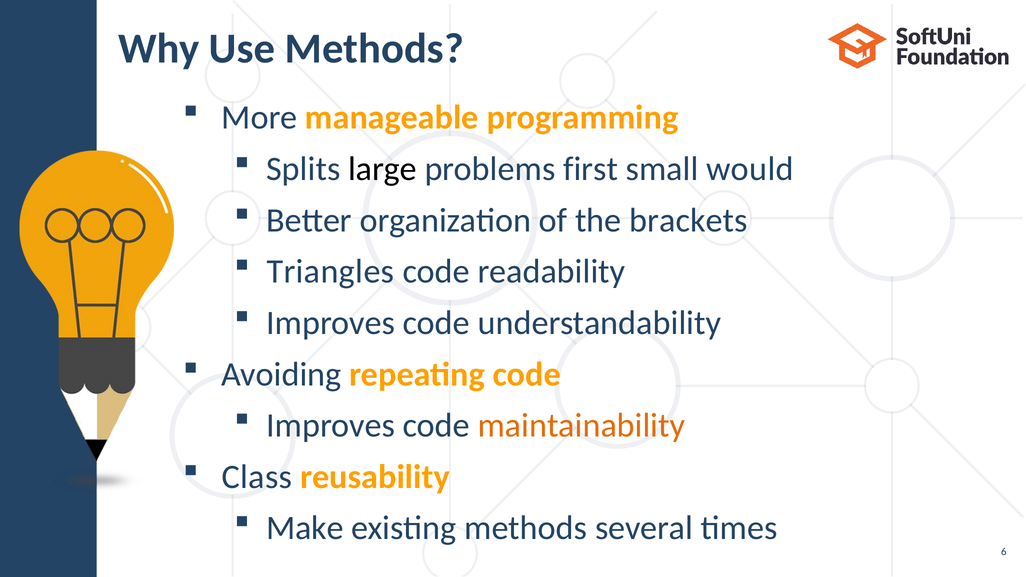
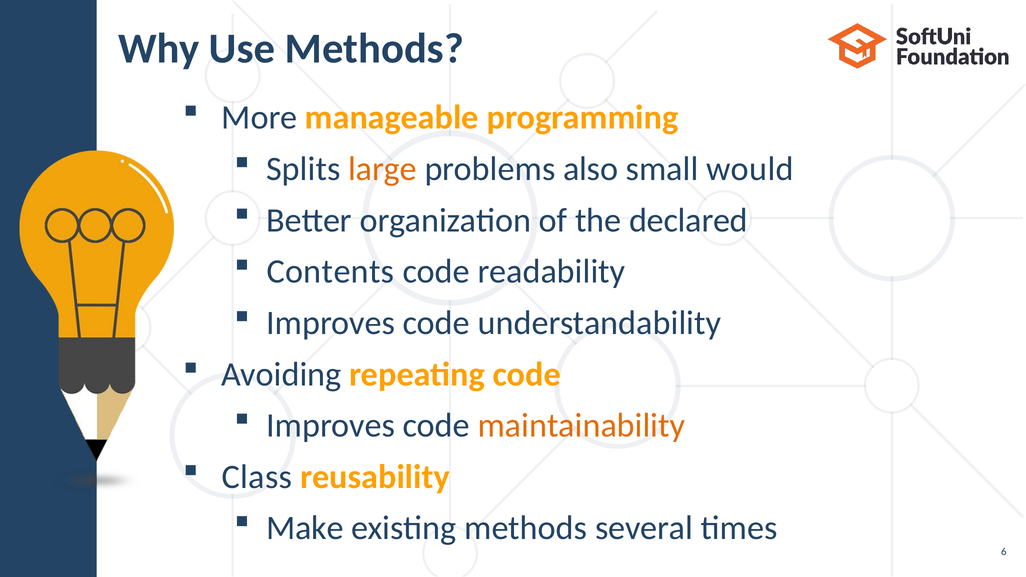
large colour: black -> orange
first: first -> also
brackets: brackets -> declared
Triangles: Triangles -> Contents
